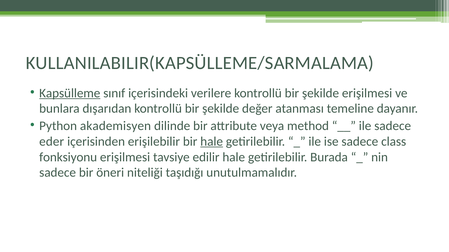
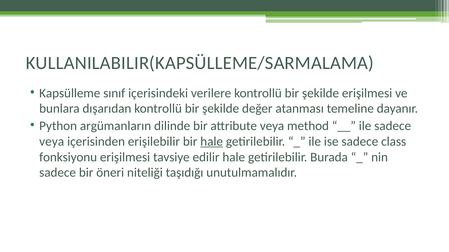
Kapsülleme underline: present -> none
akademisyen: akademisyen -> argümanların
eder at (52, 142): eder -> veya
